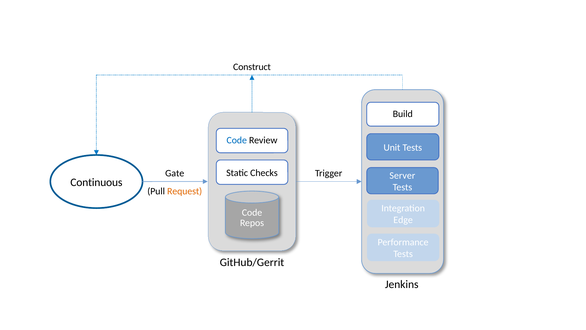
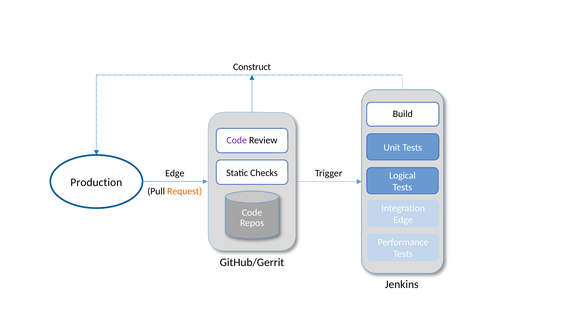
Code at (237, 140) colour: blue -> purple
Server: Server -> Logical
Gate at (175, 173): Gate -> Edge
Continuous: Continuous -> Production
